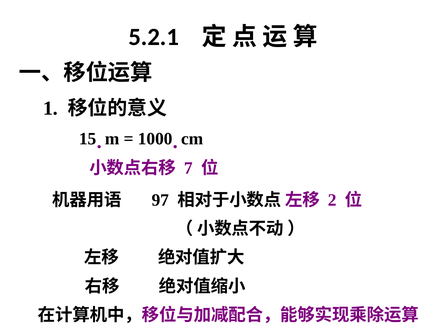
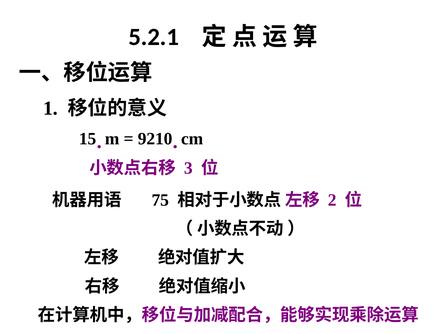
1000: 1000 -> 9210
7: 7 -> 3
97: 97 -> 75
